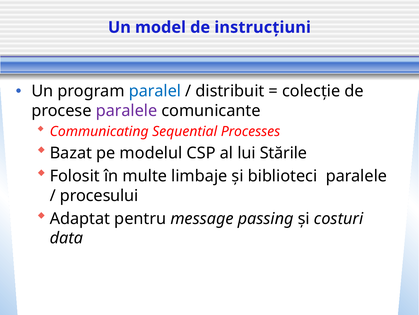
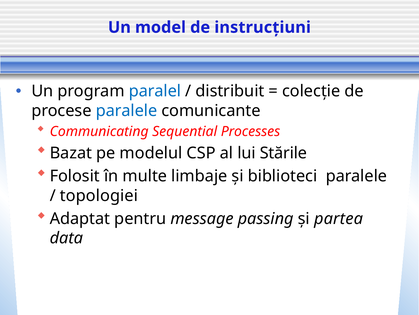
paralele at (127, 110) colour: purple -> blue
procesului: procesului -> topologiei
costuri: costuri -> partea
